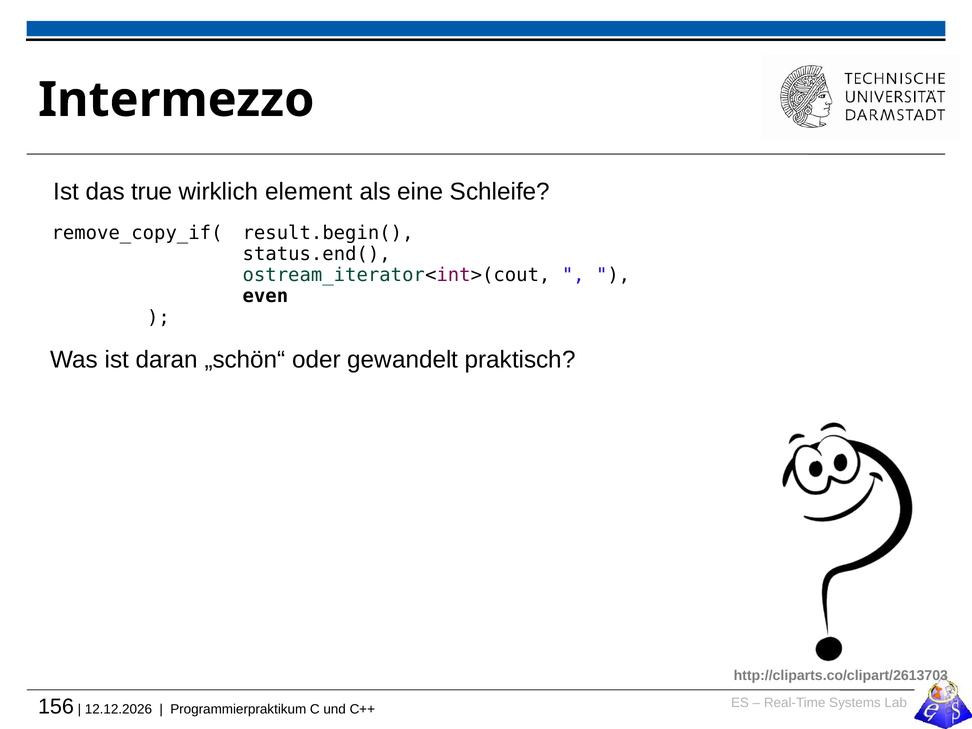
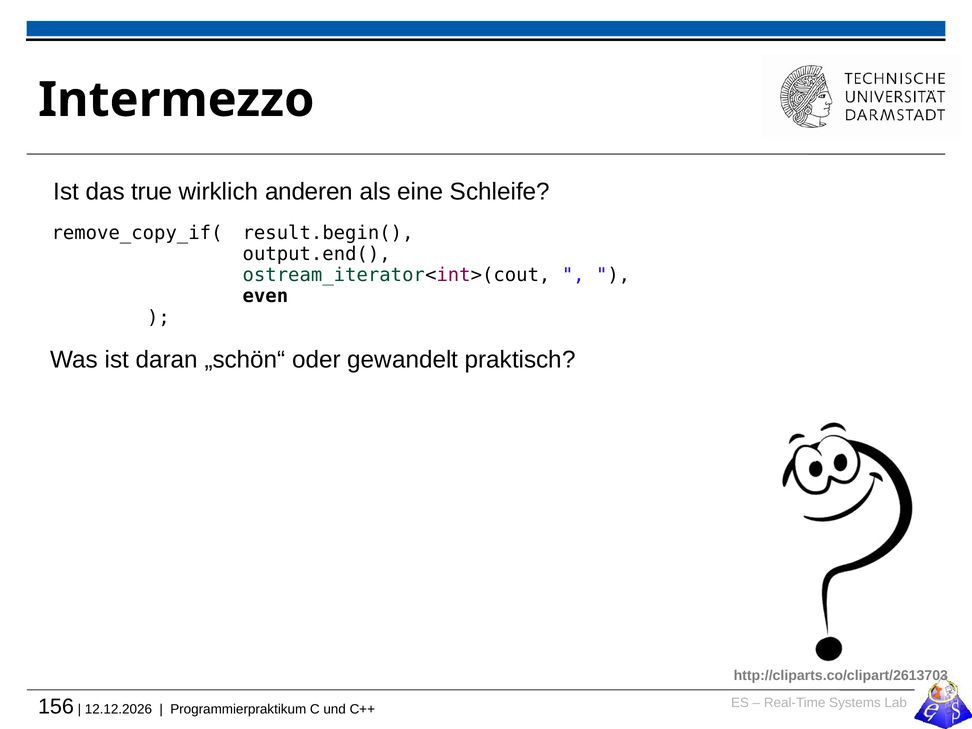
element: element -> anderen
status.end(: status.end( -> output.end(
